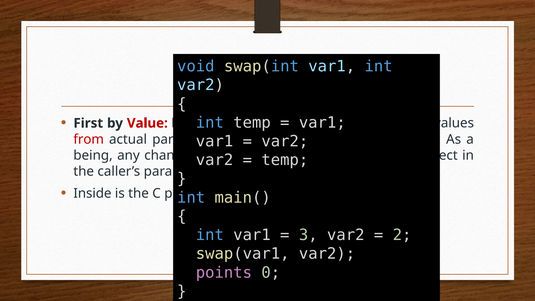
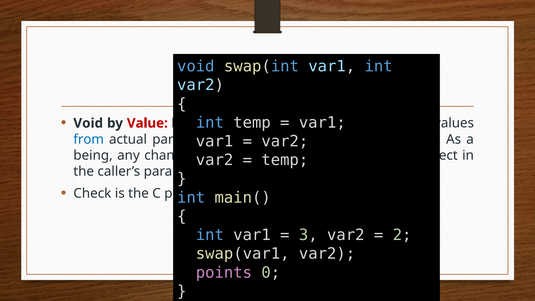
First at (88, 123): First -> Void
from colour: red -> blue
Inside at (92, 193): Inside -> Check
